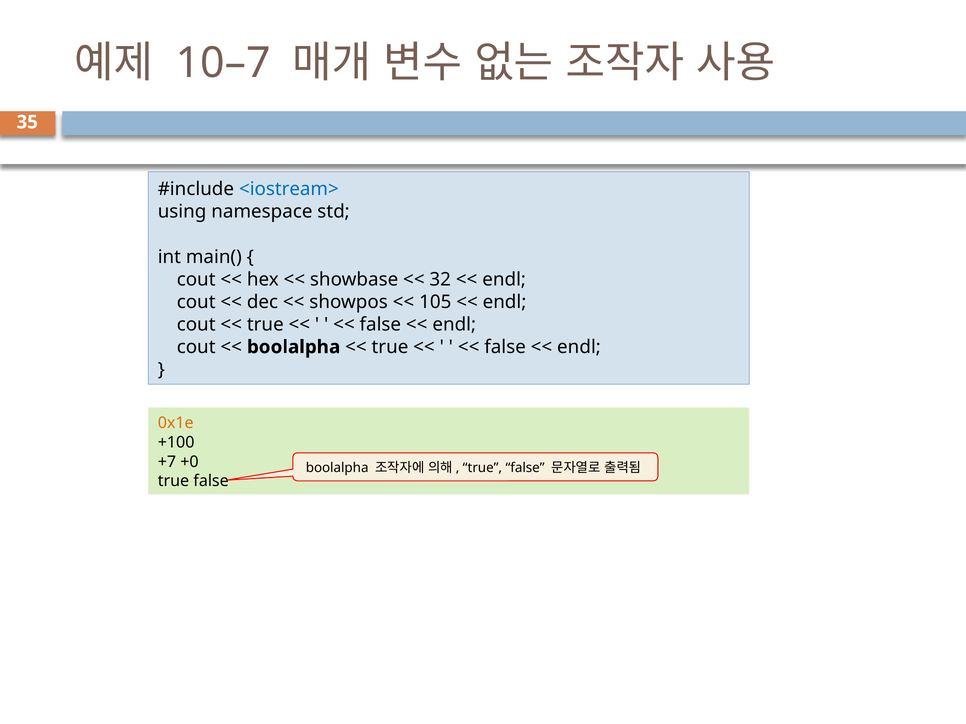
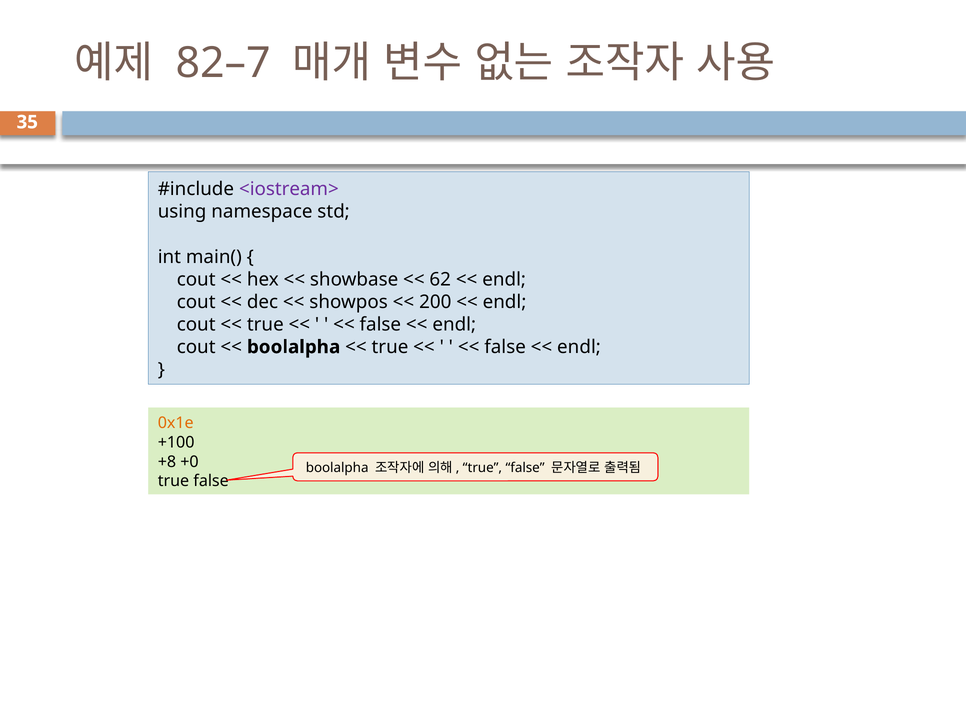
10–7: 10–7 -> 82–7
<iostream> colour: blue -> purple
32: 32 -> 62
105: 105 -> 200
+7: +7 -> +8
